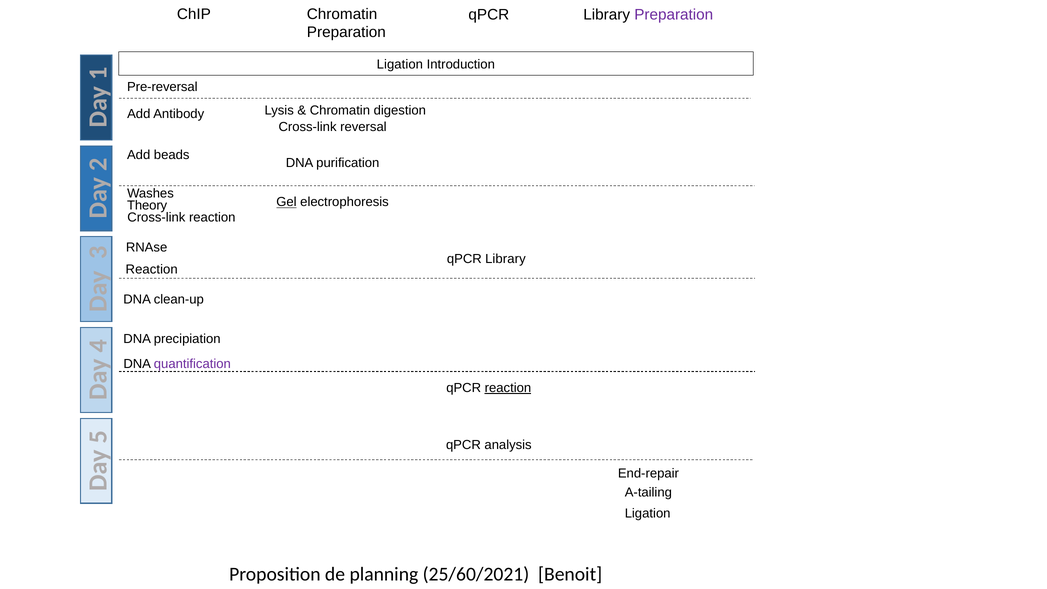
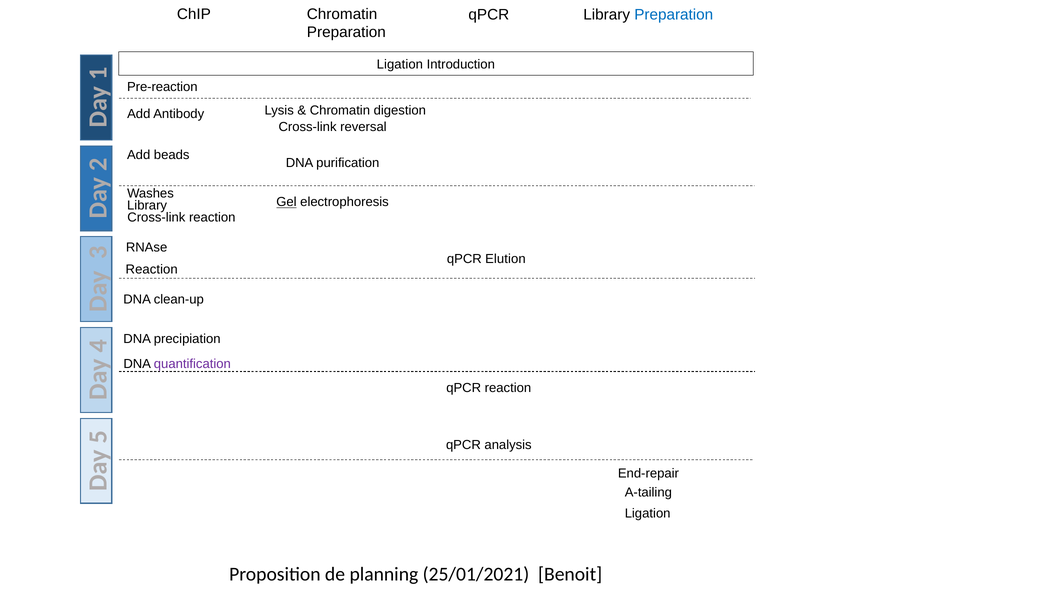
Preparation at (674, 15) colour: purple -> blue
Pre-reversal: Pre-reversal -> Pre-reaction
Theory at (147, 205): Theory -> Library
qPCR Library: Library -> Elution
reaction at (508, 388) underline: present -> none
25/60/2021: 25/60/2021 -> 25/01/2021
